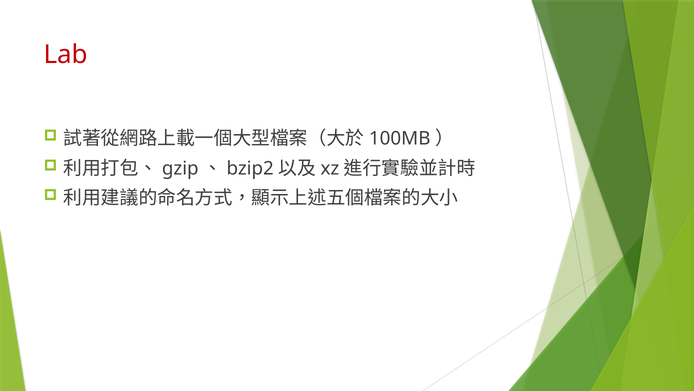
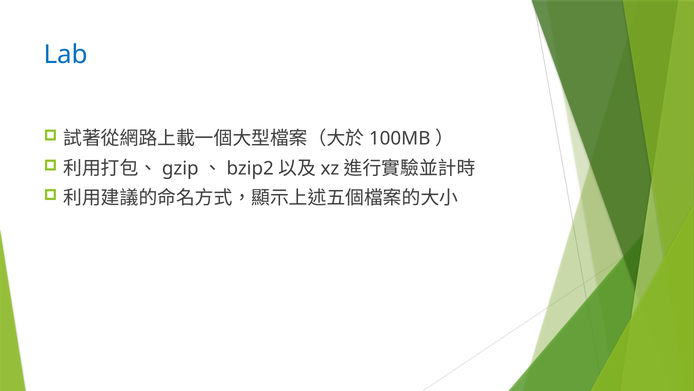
Lab colour: red -> blue
